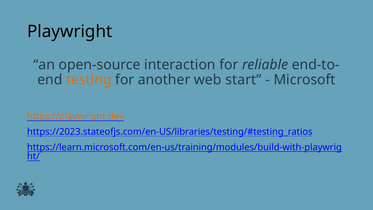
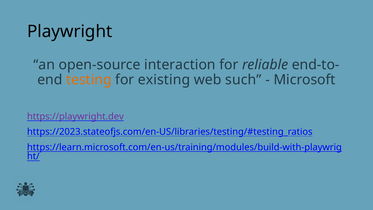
another: another -> existing
start: start -> such
https://playwright.dev colour: orange -> purple
